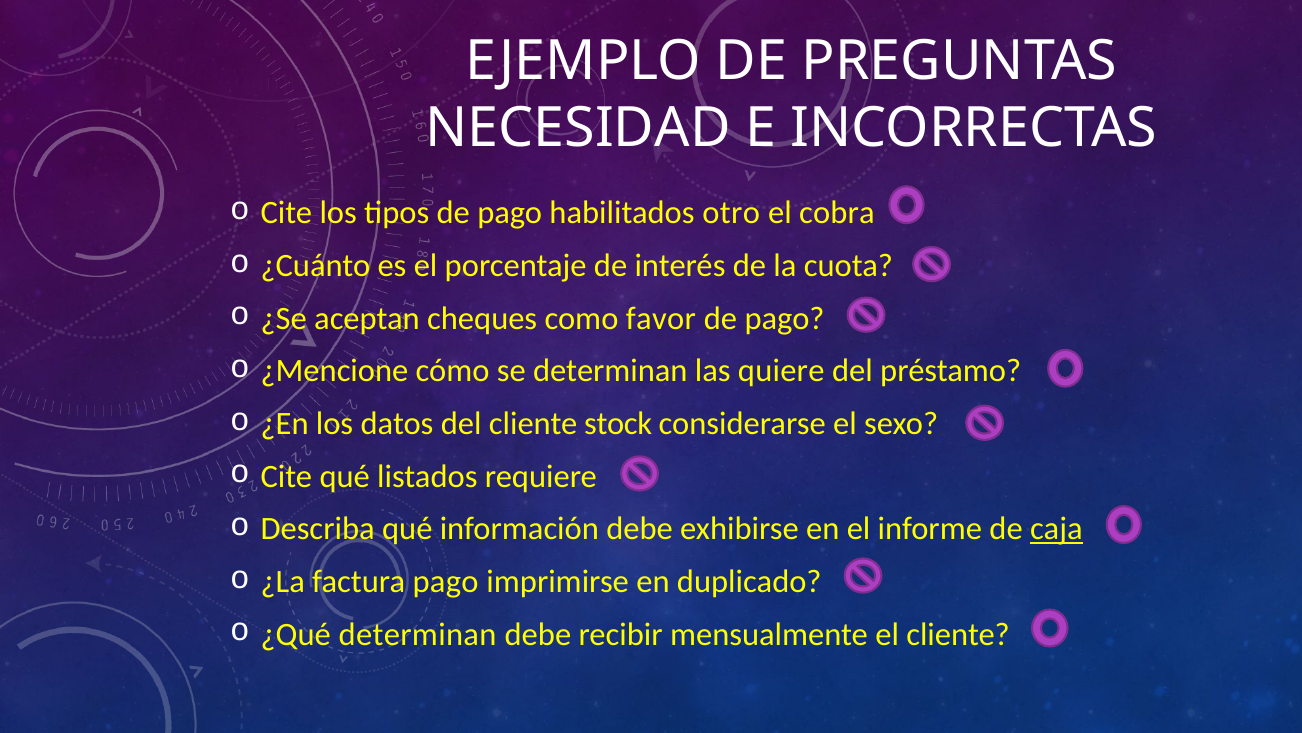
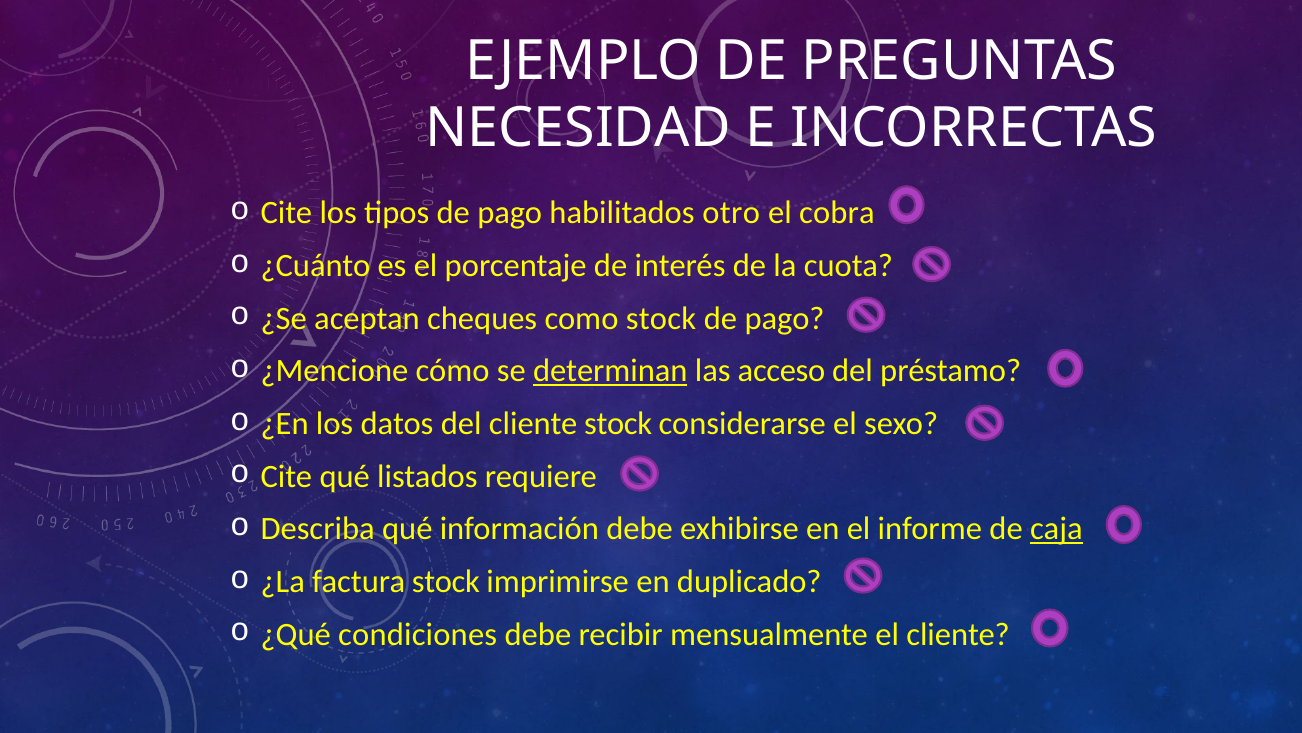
como favor: favor -> stock
determinan at (610, 371) underline: none -> present
quiere: quiere -> acceso
factura pago: pago -> stock
¿Qué determinan: determinan -> condiciones
